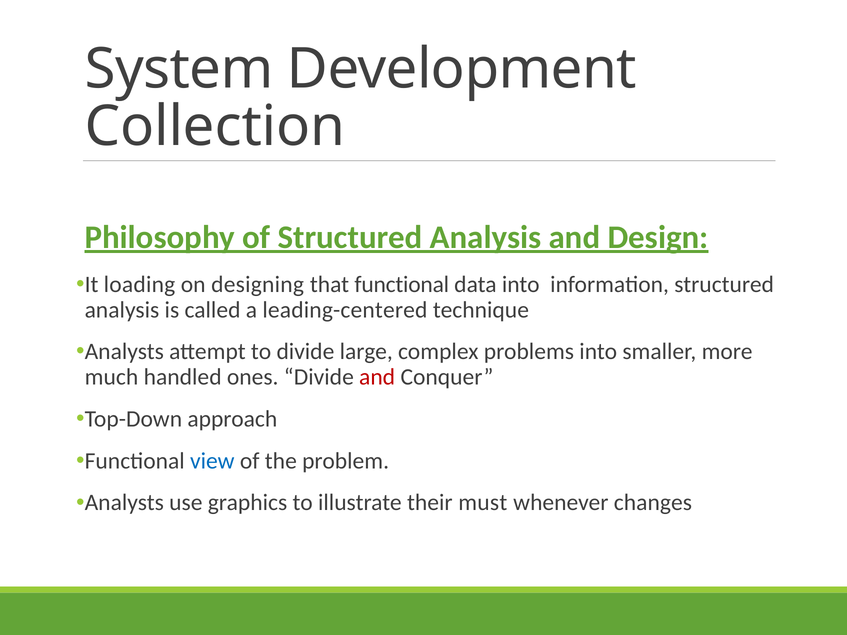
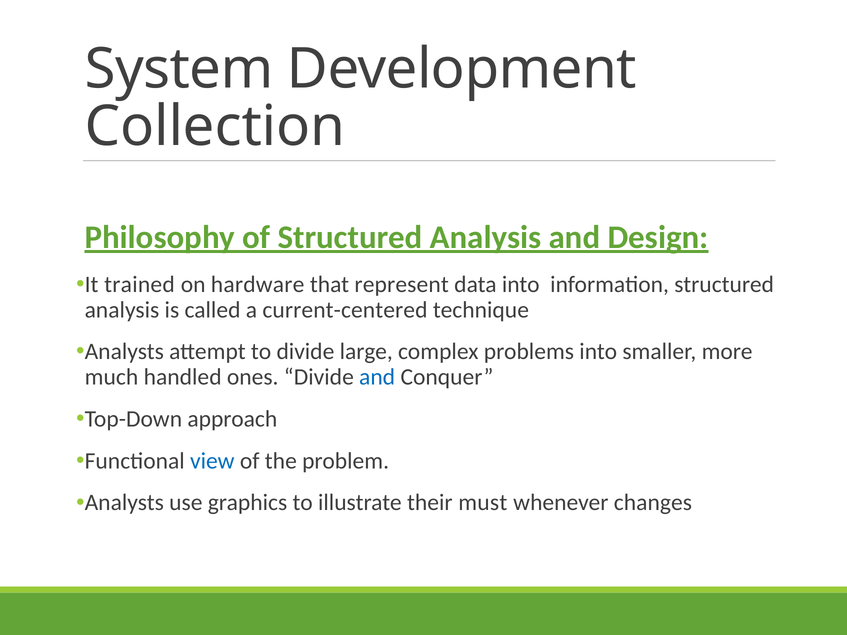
loading: loading -> trained
designing: designing -> hardware
that functional: functional -> represent
leading-centered: leading-centered -> current-centered
and at (377, 377) colour: red -> blue
